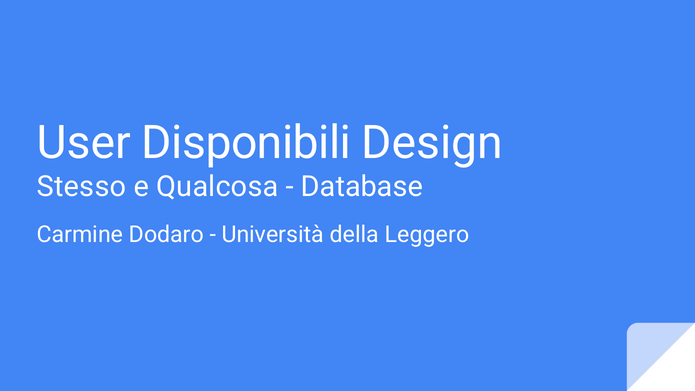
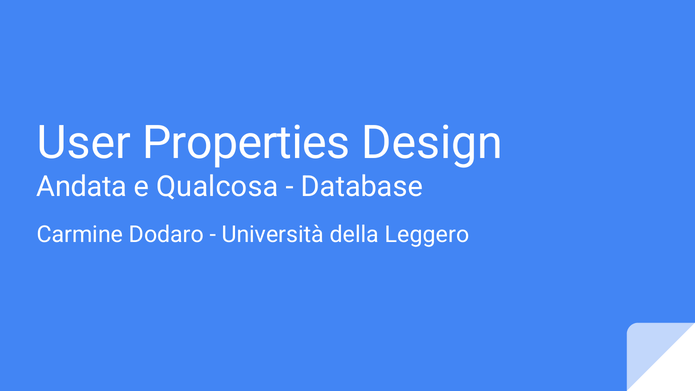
Disponibili: Disponibili -> Properties
Stesso: Stesso -> Andata
